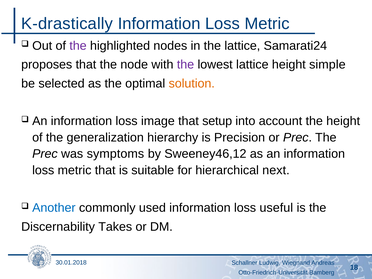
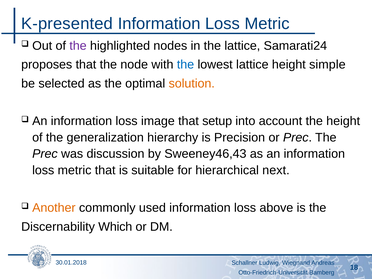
K-drastically: K-drastically -> K-presented
the at (185, 65) colour: purple -> blue
symptoms: symptoms -> discussion
Sweeney46,12: Sweeney46,12 -> Sweeney46,43
Another colour: blue -> orange
useful: useful -> above
Takes: Takes -> Which
